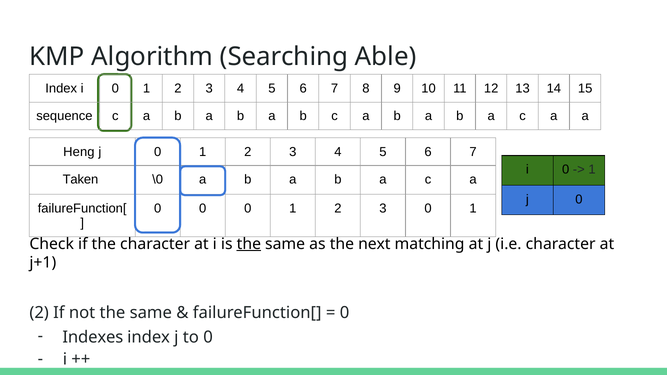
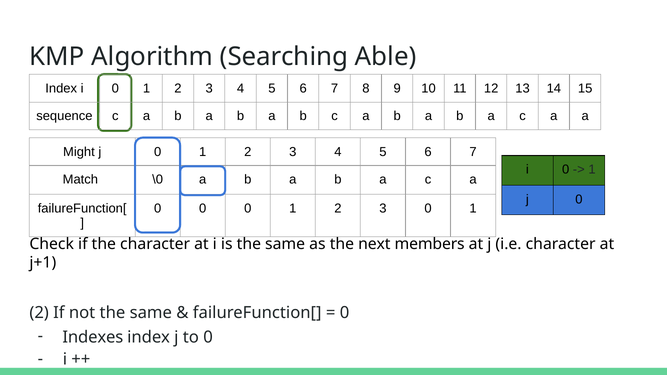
Heng: Heng -> Might
Taken: Taken -> Match
the at (249, 244) underline: present -> none
matching: matching -> members
